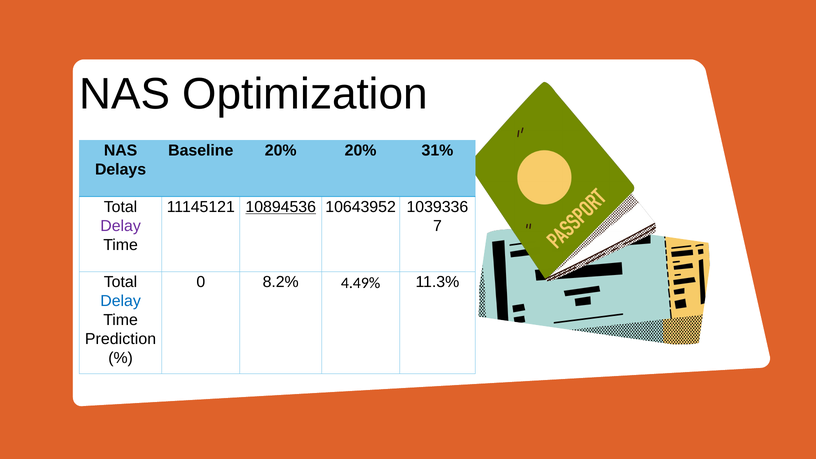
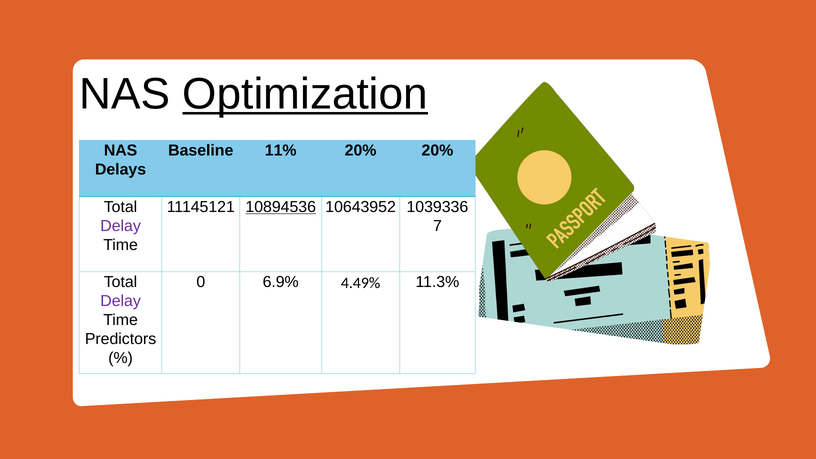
Optimization underline: none -> present
Baseline 20%: 20% -> 11%
20% 31%: 31% -> 20%
8.2%: 8.2% -> 6.9%
Delay at (121, 301) colour: blue -> purple
Prediction: Prediction -> Predictors
